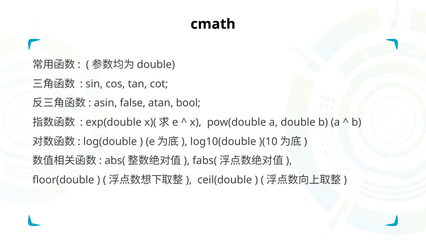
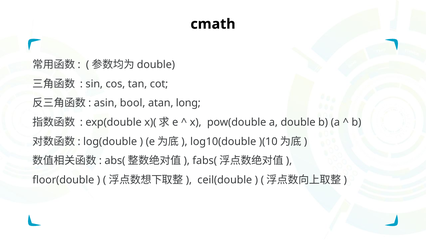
false: false -> bool
bool: bool -> long
